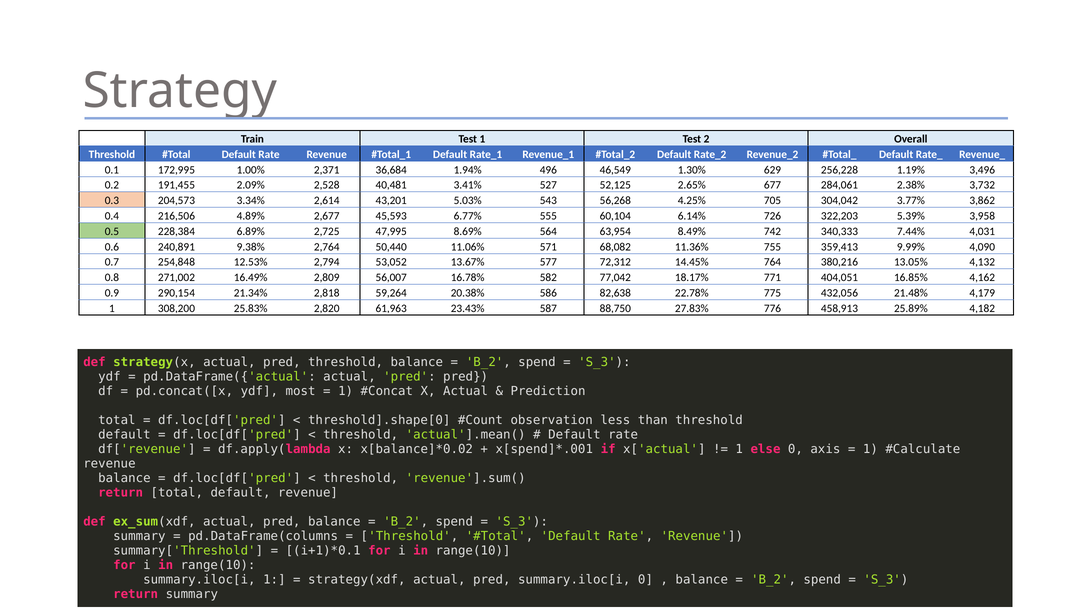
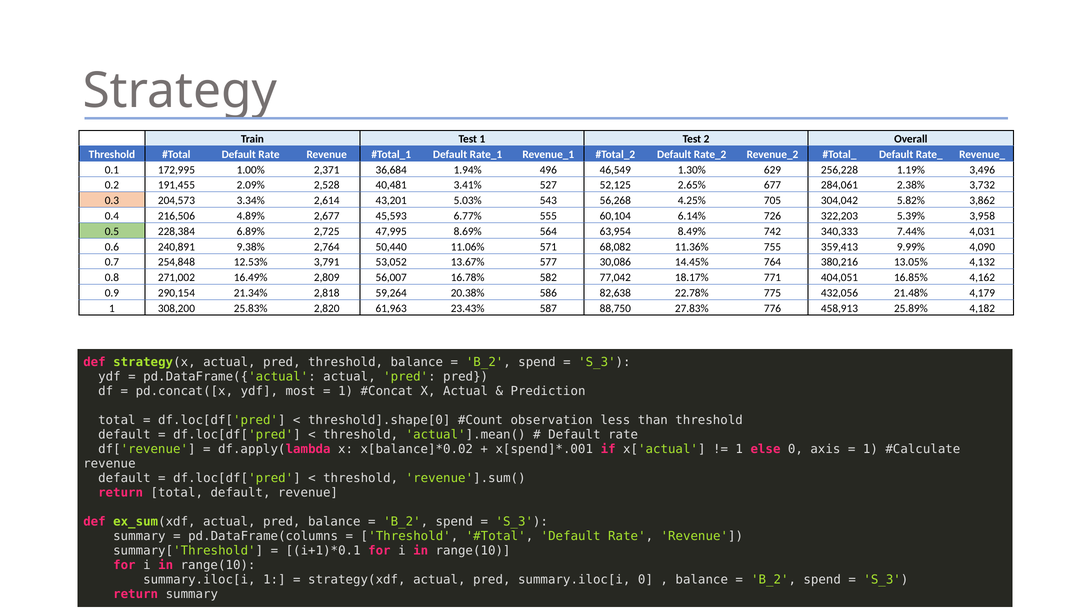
3.77%: 3.77% -> 5.82%
2,794: 2,794 -> 3,791
72,312: 72,312 -> 30,086
balance at (124, 478): balance -> default
